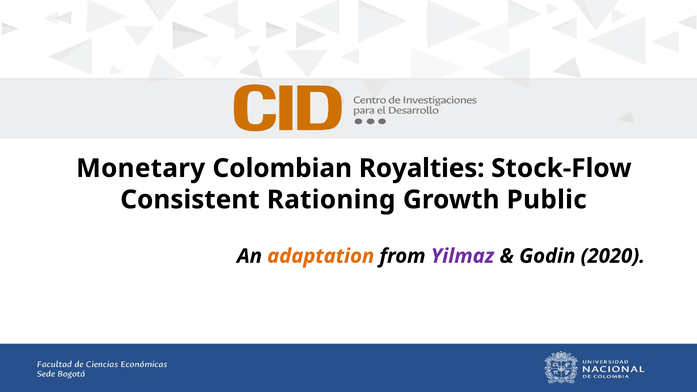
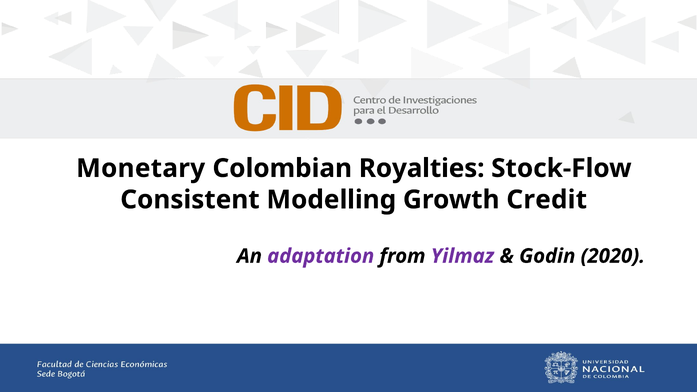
Rationing: Rationing -> Modelling
Public: Public -> Credit
adaptation colour: orange -> purple
